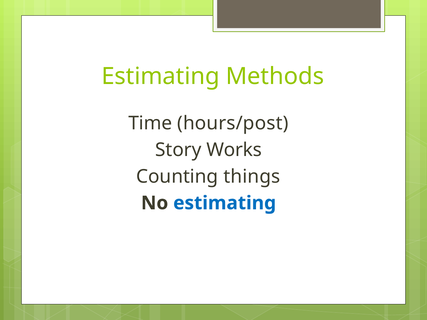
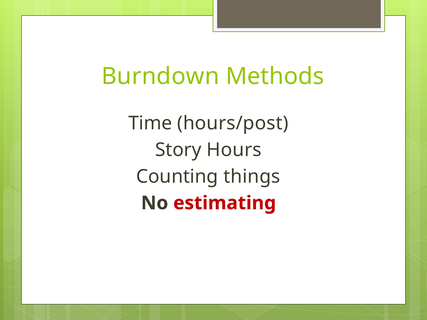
Estimating at (161, 76): Estimating -> Burndown
Works: Works -> Hours
estimating at (225, 203) colour: blue -> red
